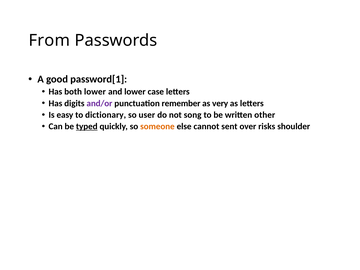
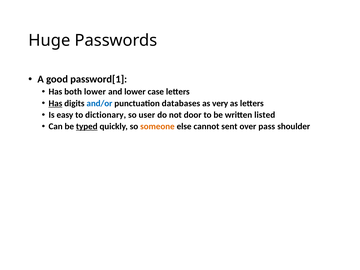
From: From -> Huge
Has at (55, 103) underline: none -> present
and/or colour: purple -> blue
remember: remember -> databases
song: song -> door
other: other -> listed
risks: risks -> pass
